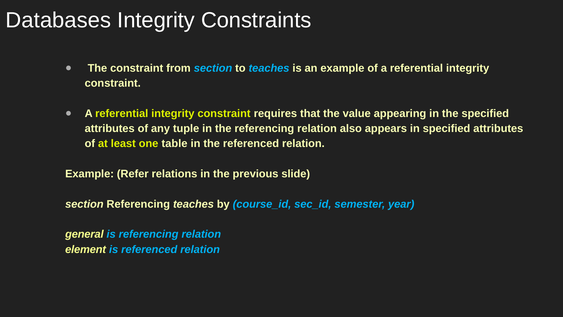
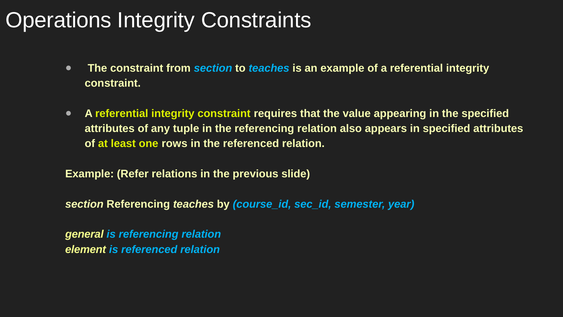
Databases: Databases -> Operations
table: table -> rows
